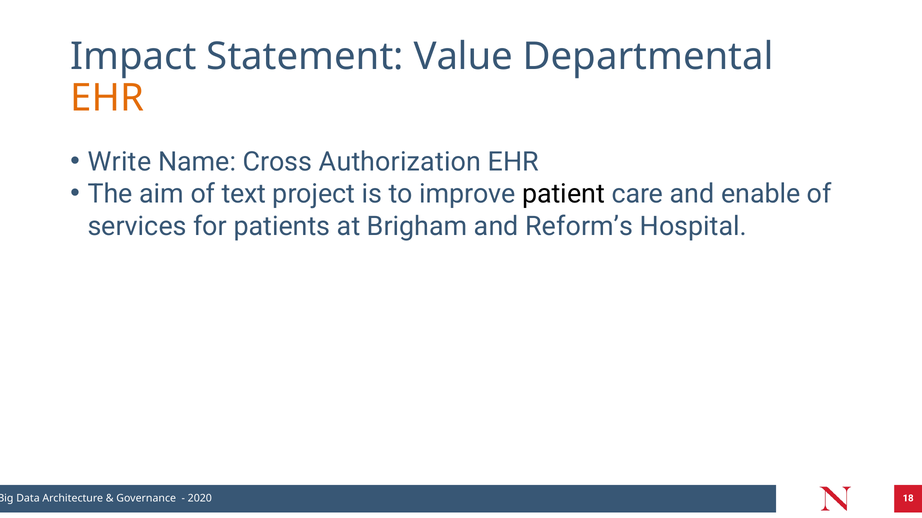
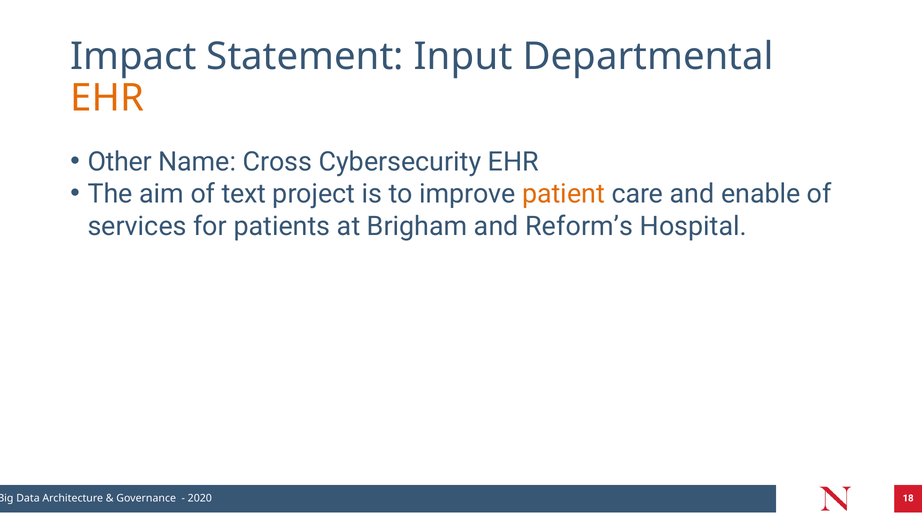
Value: Value -> Input
Write: Write -> Other
Authorization: Authorization -> Cybersecurity
patient colour: black -> orange
